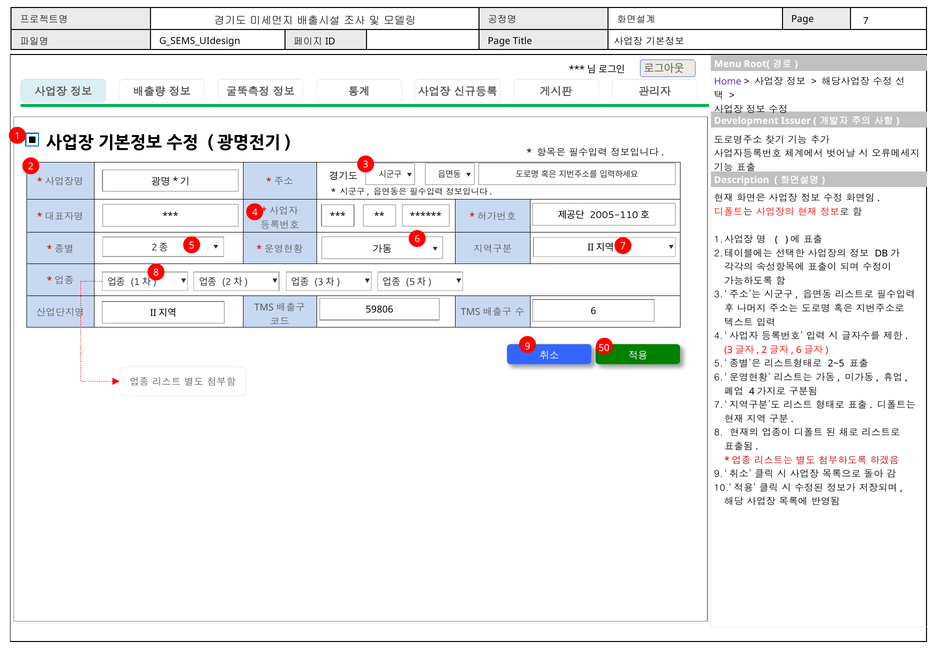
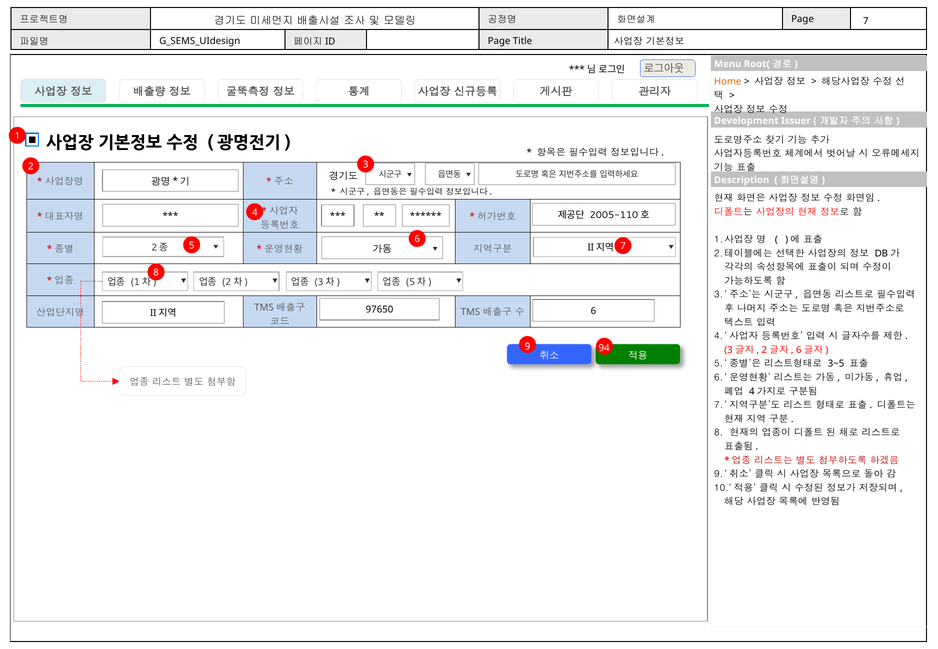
Home colour: purple -> orange
59806: 59806 -> 97650
50: 50 -> 94
2~5: 2~5 -> 3~5
